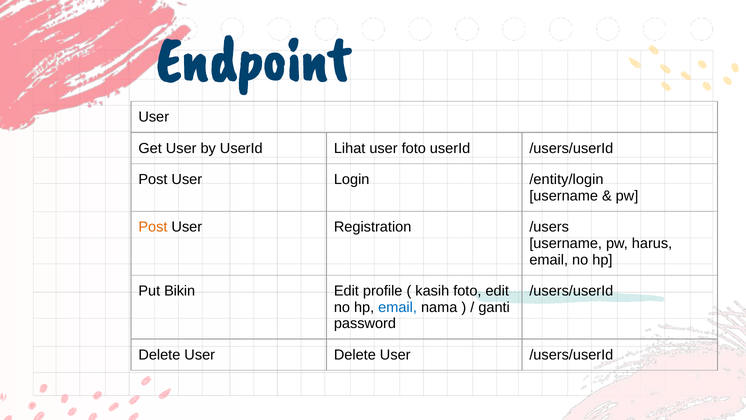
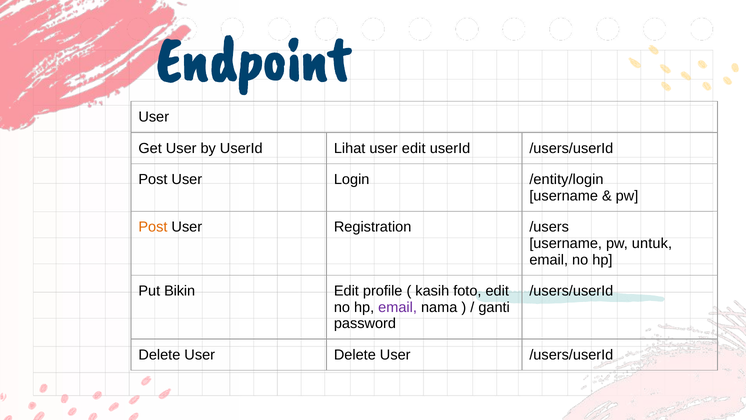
user foto: foto -> edit
harus: harus -> untuk
email at (398, 307) colour: blue -> purple
